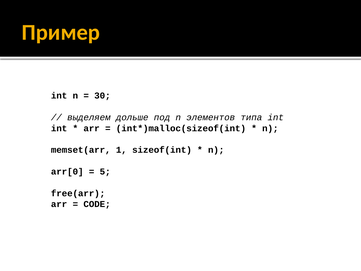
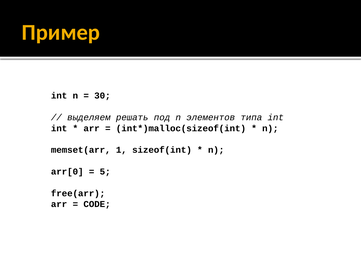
дольше: дольше -> решать
